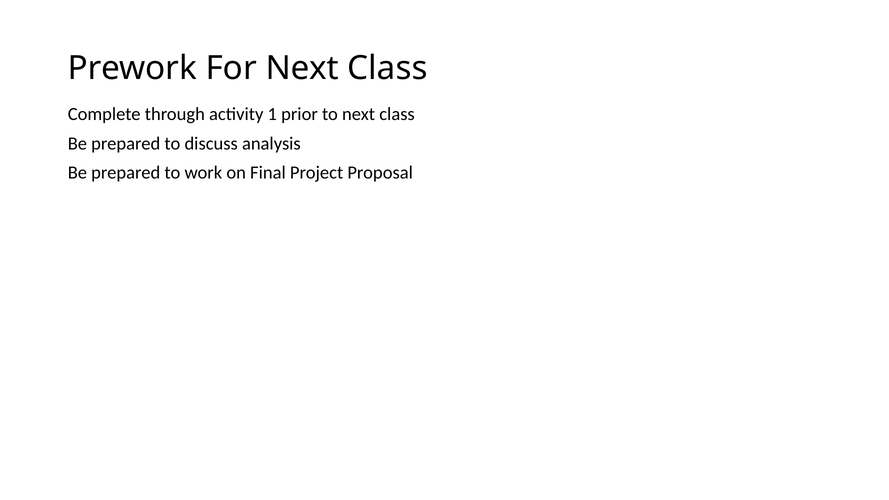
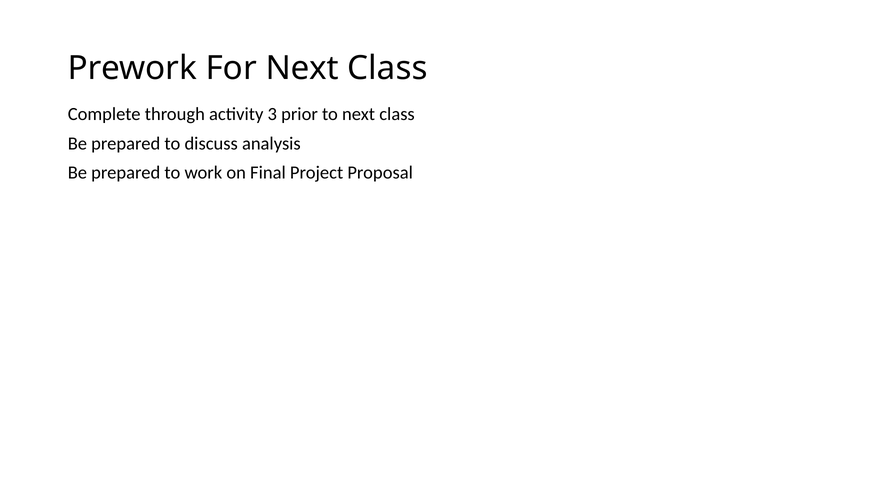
1: 1 -> 3
